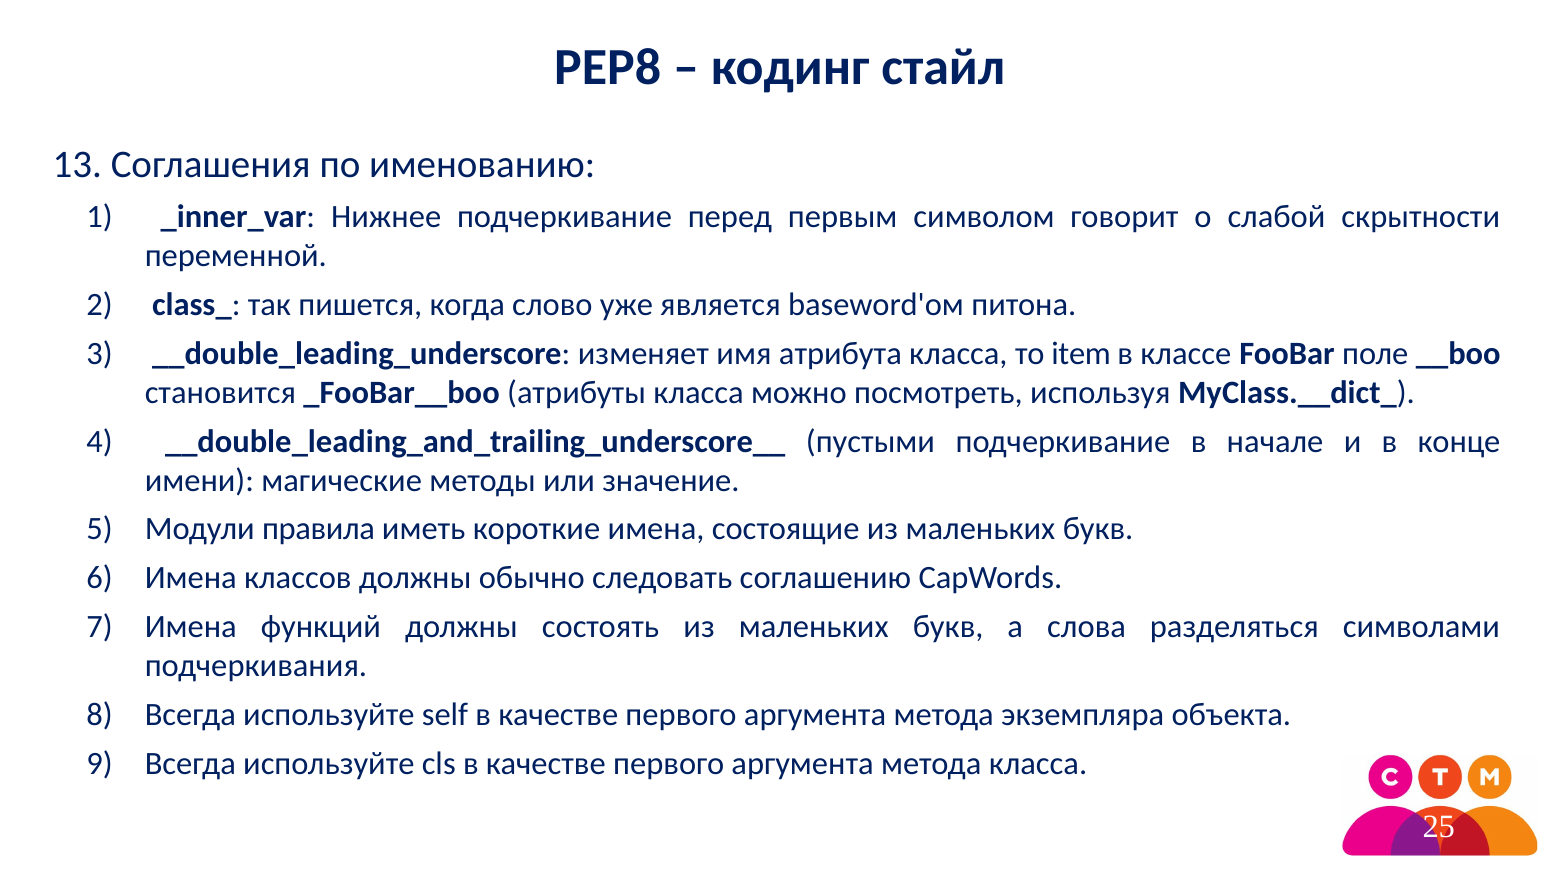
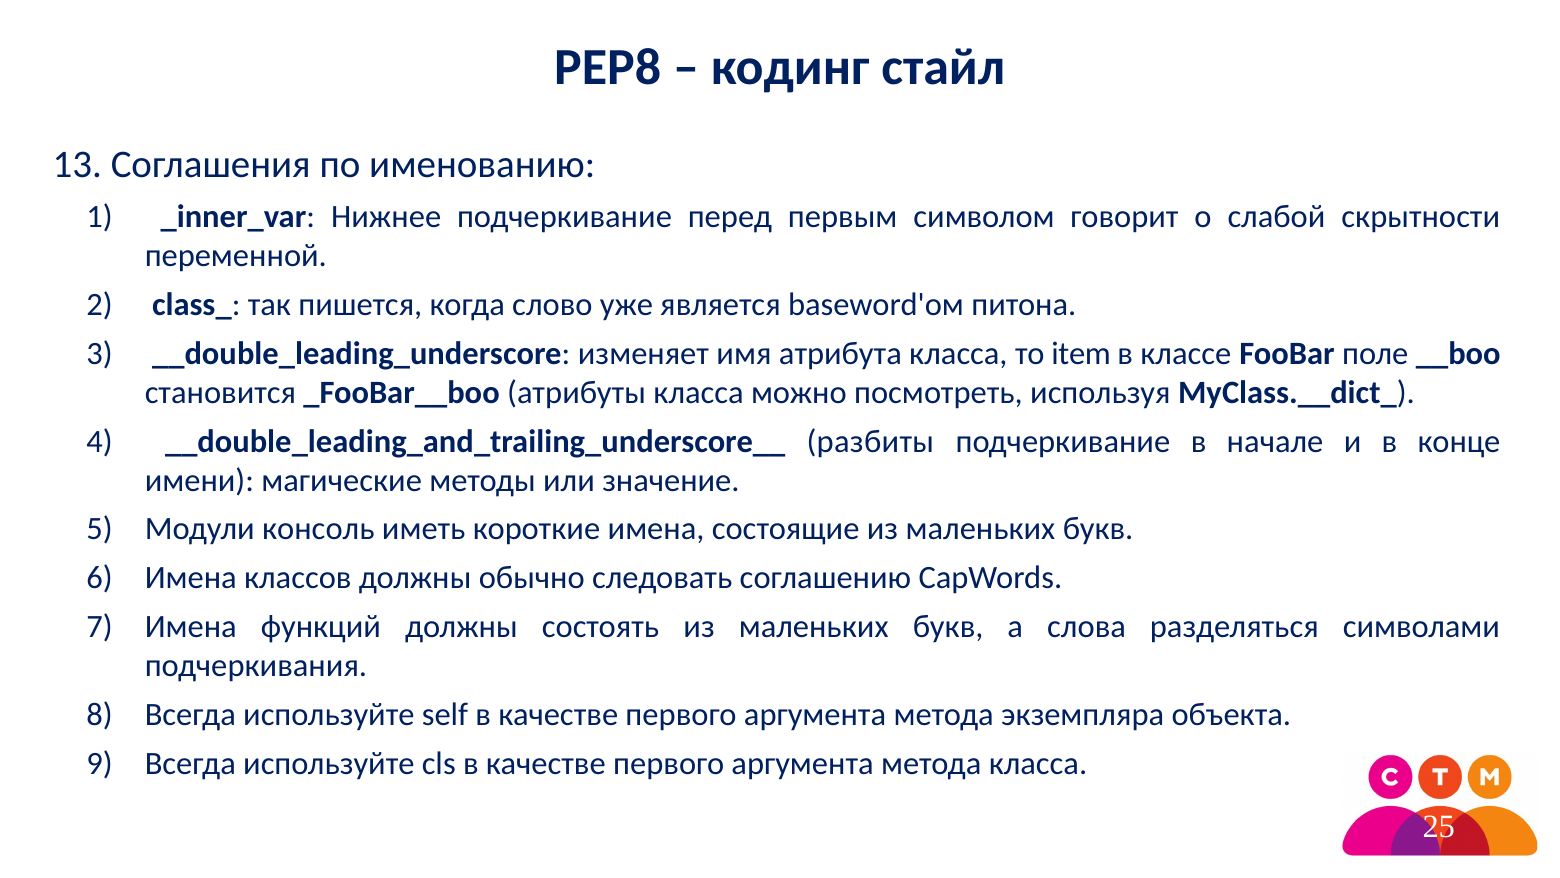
пустыми: пустыми -> разбиты
правила: правила -> консоль
